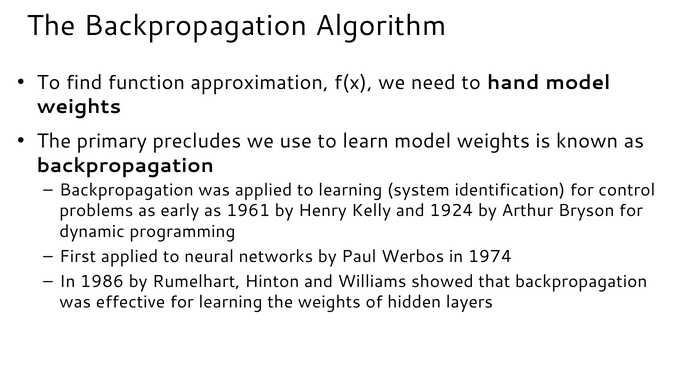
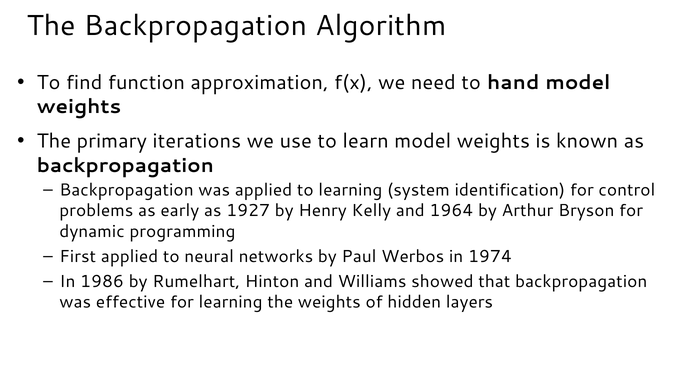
precludes: precludes -> iterations
1961: 1961 -> 1927
1924: 1924 -> 1964
